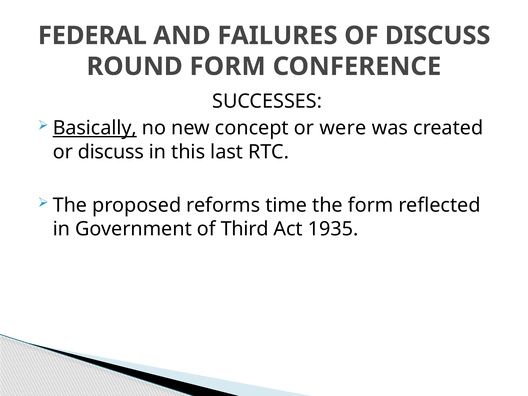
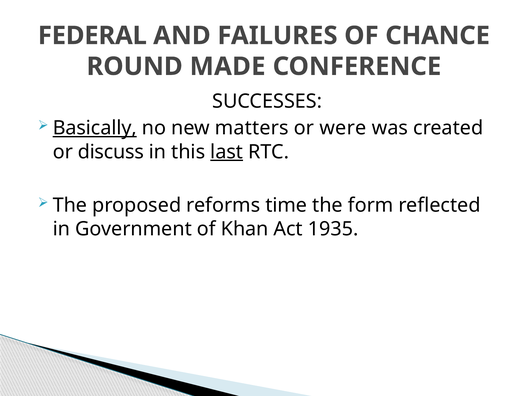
OF DISCUSS: DISCUSS -> CHANCE
ROUND FORM: FORM -> MADE
concept: concept -> matters
last underline: none -> present
Third: Third -> Khan
